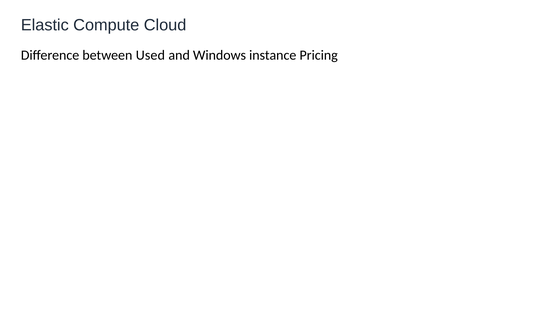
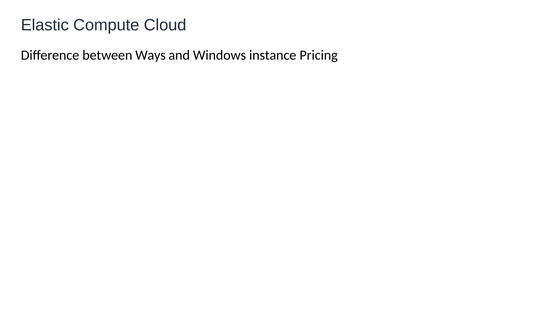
Used: Used -> Ways
